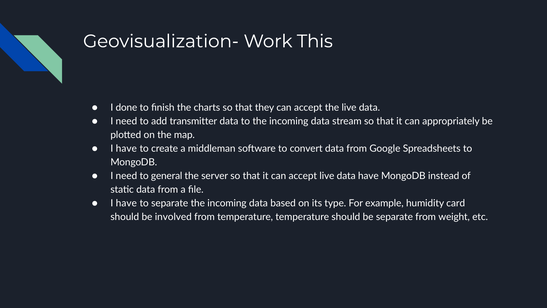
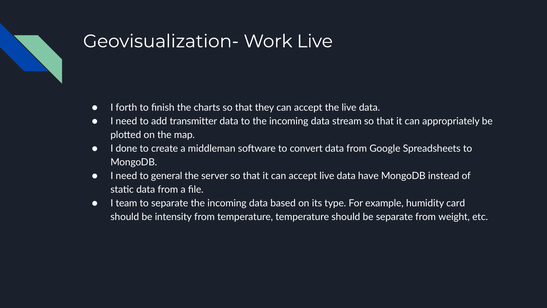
Work This: This -> Live
done: done -> forth
have at (126, 149): have -> done
have at (126, 203): have -> team
involved: involved -> intensity
